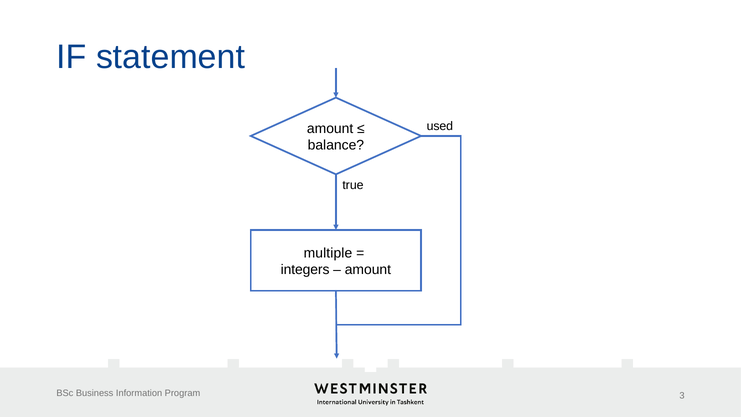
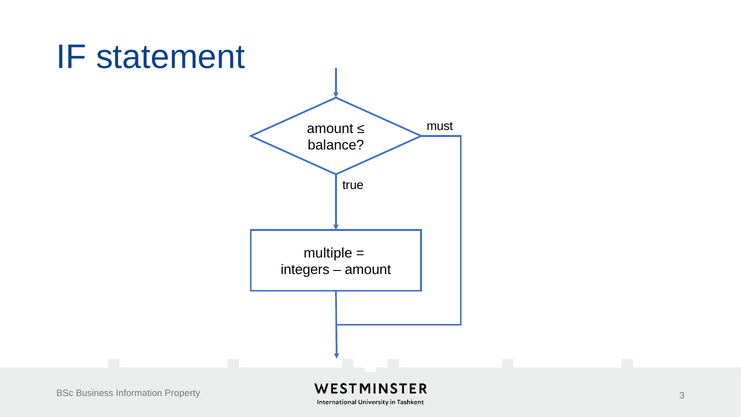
used: used -> must
Program: Program -> Property
